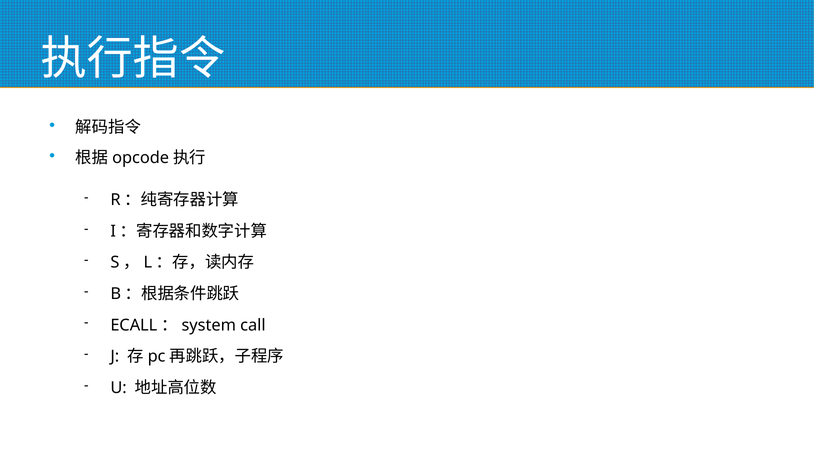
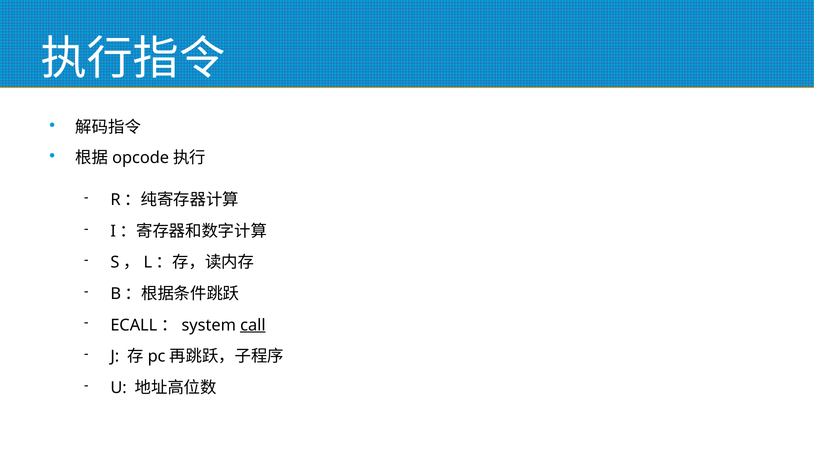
call underline: none -> present
